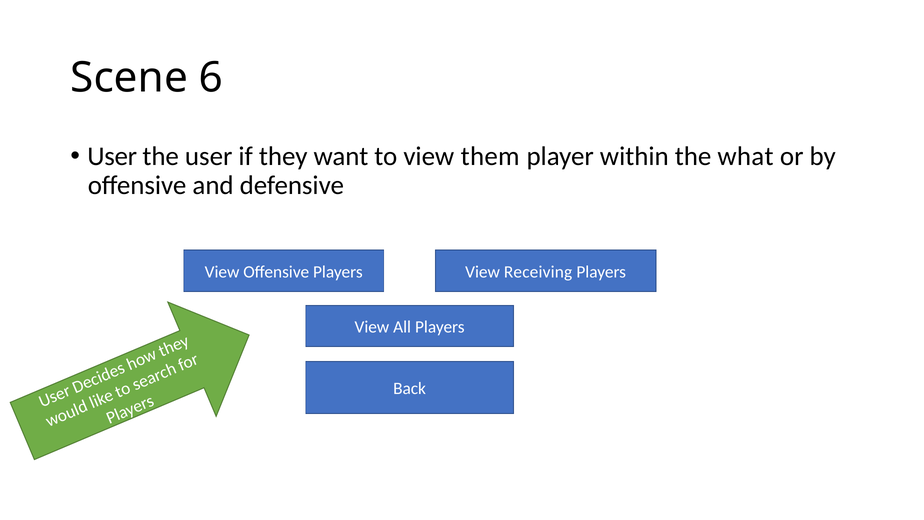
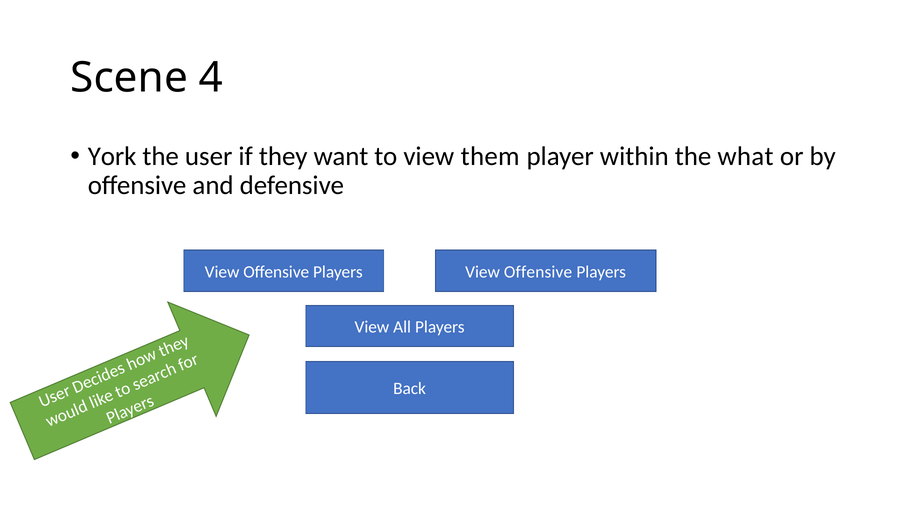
6: 6 -> 4
User at (112, 156): User -> York
Offensive Players View Receiving: Receiving -> Offensive
